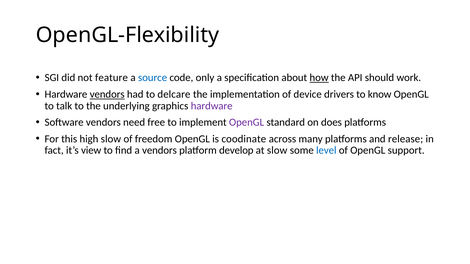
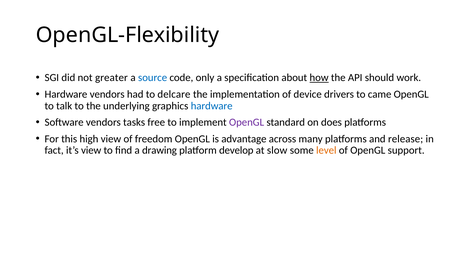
feature: feature -> greater
vendors at (107, 94) underline: present -> none
know: know -> came
hardware at (212, 106) colour: purple -> blue
need: need -> tasks
high slow: slow -> view
coodinate: coodinate -> advantage
a vendors: vendors -> drawing
level colour: blue -> orange
